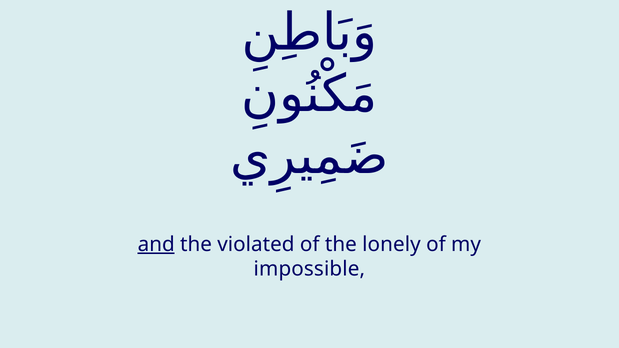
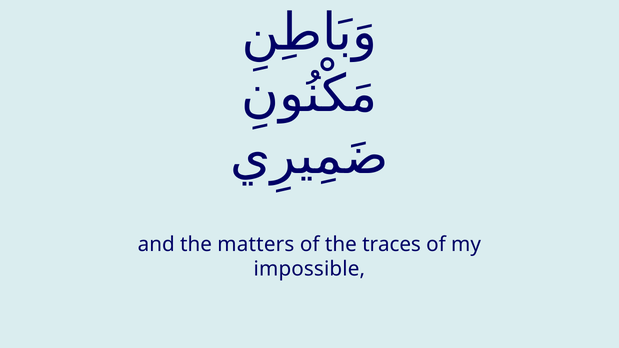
and underline: present -> none
violated: violated -> matters
lonely: lonely -> traces
